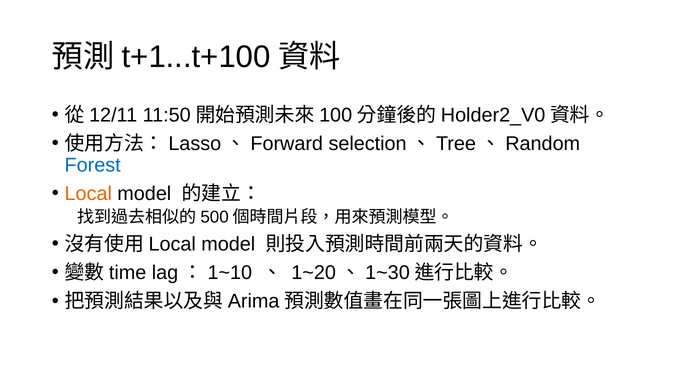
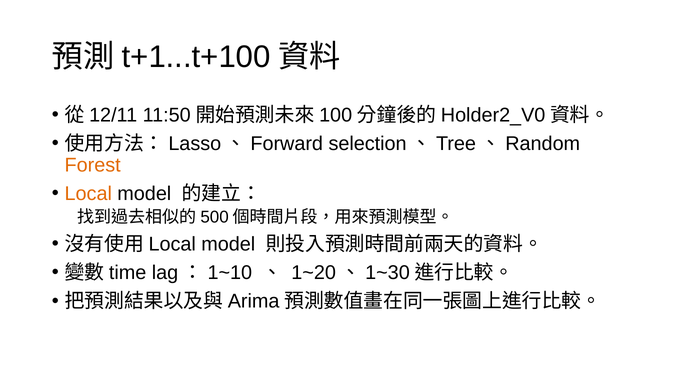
Forest colour: blue -> orange
